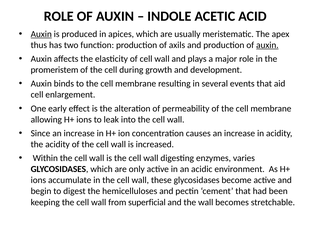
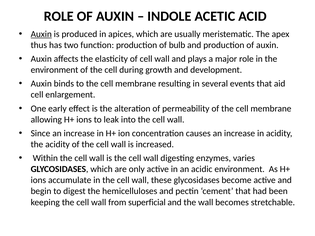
axils: axils -> bulb
auxin at (267, 45) underline: present -> none
promeristem at (54, 70): promeristem -> environment
